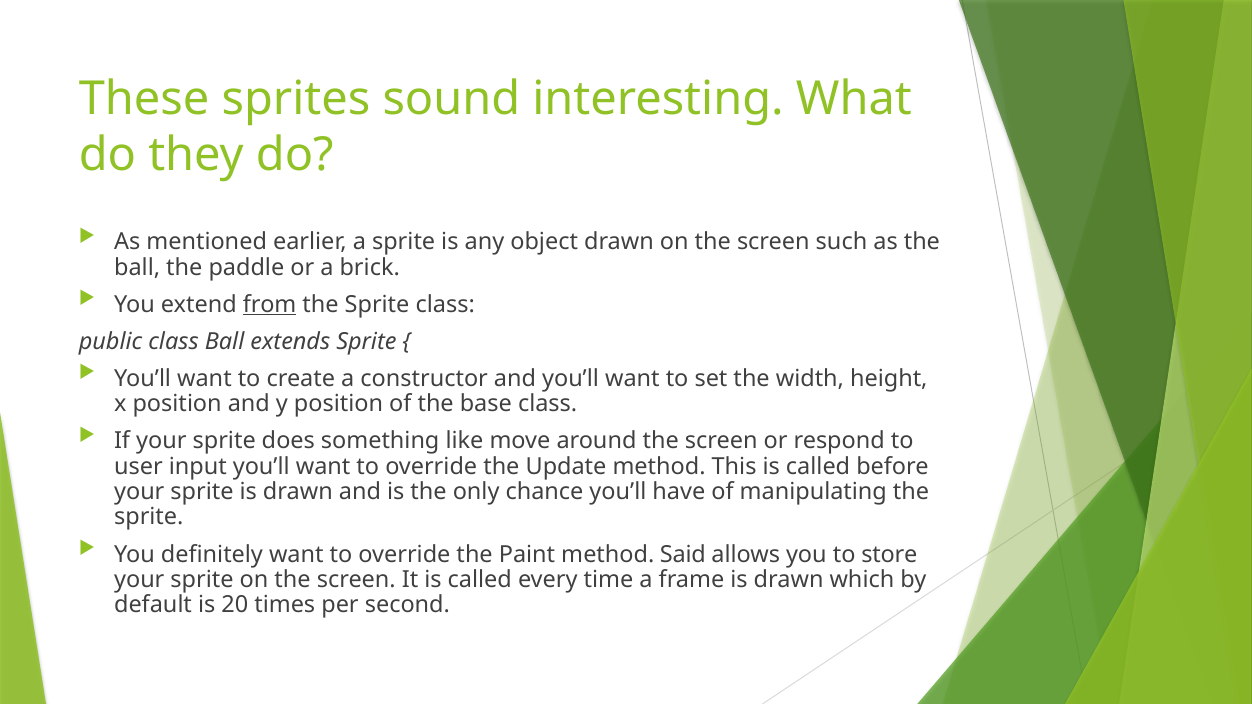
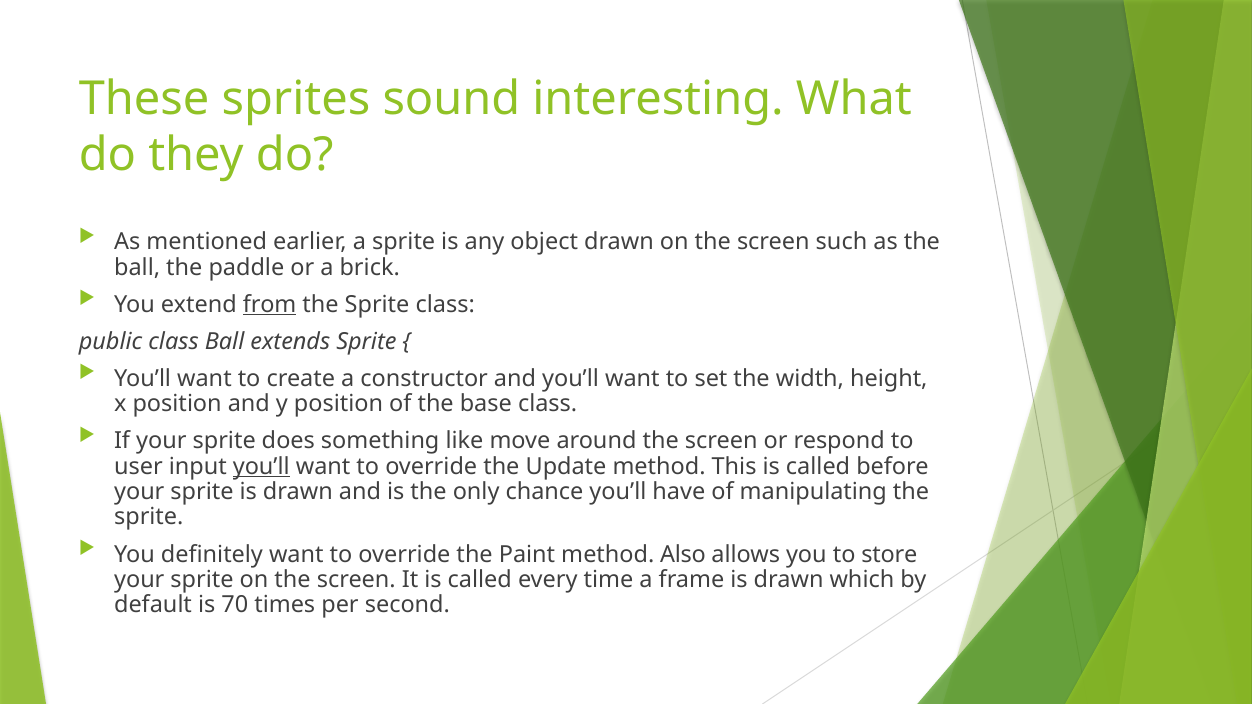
you’ll at (261, 467) underline: none -> present
Said: Said -> Also
20: 20 -> 70
